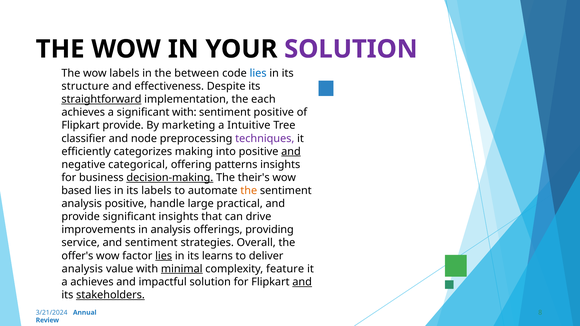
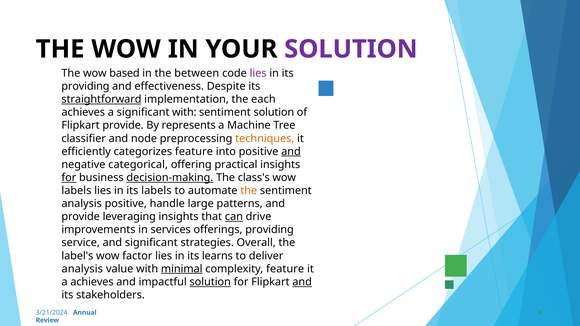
wow labels: labels -> based
lies at (258, 73) colour: blue -> purple
structure at (85, 86): structure -> providing
sentiment positive: positive -> solution
marketing: marketing -> represents
Intuitive: Intuitive -> Machine
techniques colour: purple -> orange
categorizes making: making -> feature
patterns: patterns -> practical
for at (69, 178) underline: none -> present
their's: their's -> class's
based at (76, 191): based -> labels
practical: practical -> patterns
provide significant: significant -> leveraging
can underline: none -> present
in analysis: analysis -> services
and sentiment: sentiment -> significant
offer's: offer's -> label's
lies at (164, 256) underline: present -> none
solution at (210, 282) underline: none -> present
stakeholders underline: present -> none
